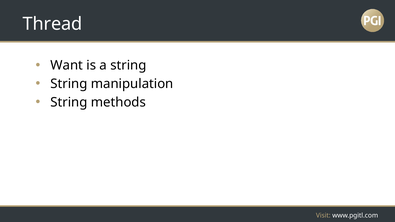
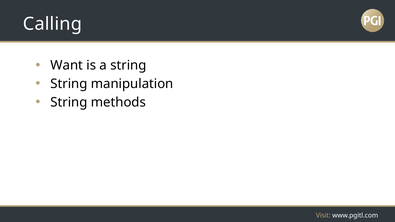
Thread: Thread -> Calling
